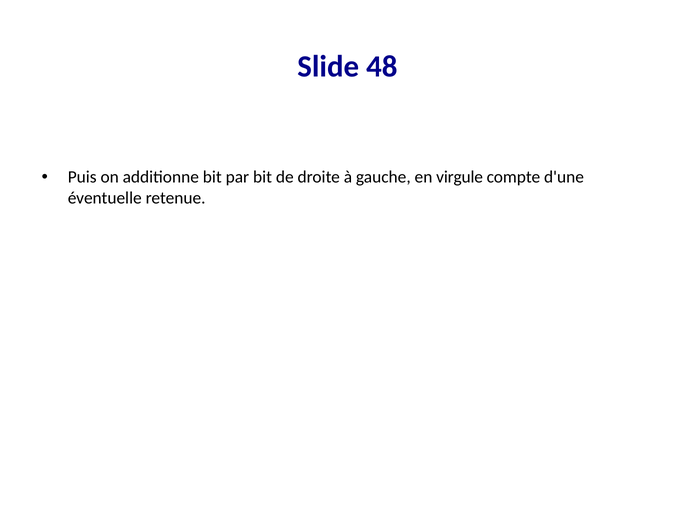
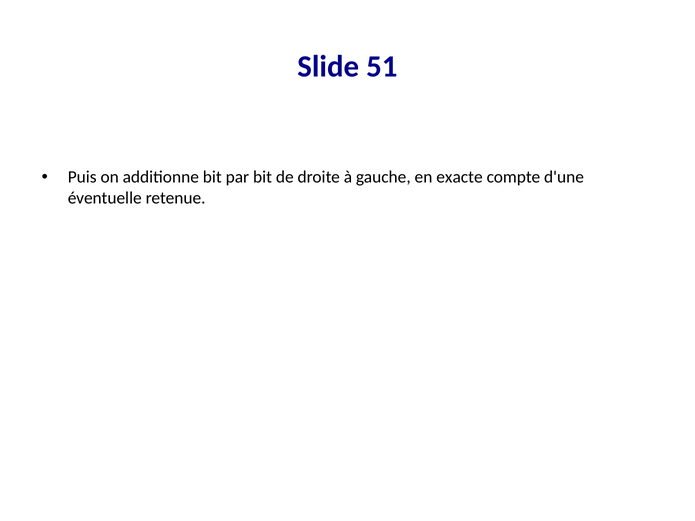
48: 48 -> 51
virgule: virgule -> exacte
